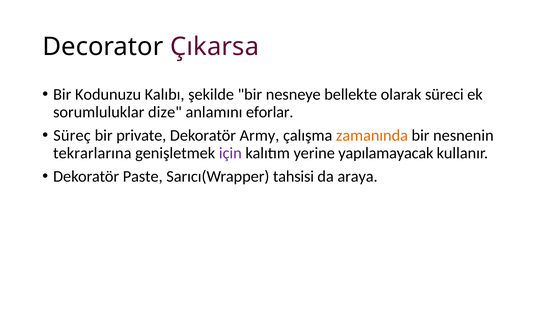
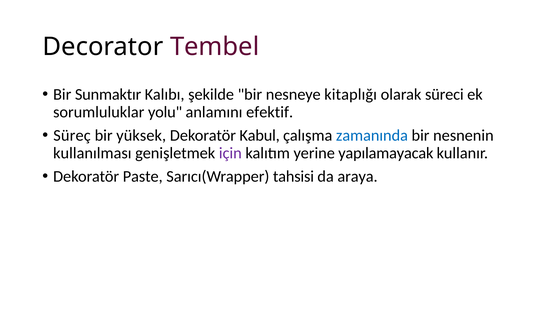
Çıkarsa: Çıkarsa -> Tembel
Kodunuzu: Kodunuzu -> Sunmaktır
bellekte: bellekte -> kitaplığı
dize: dize -> yolu
eforlar: eforlar -> efektif
private: private -> yüksek
Army: Army -> Kabul
zamanında colour: orange -> blue
tekrarlarına: tekrarlarına -> kullanılması
